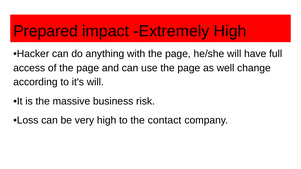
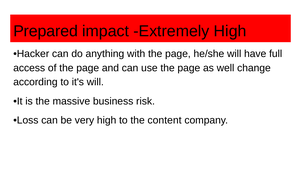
contact: contact -> content
